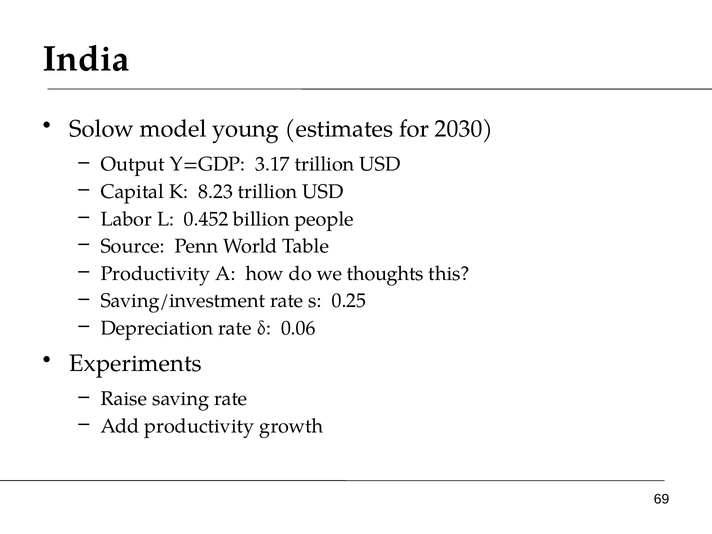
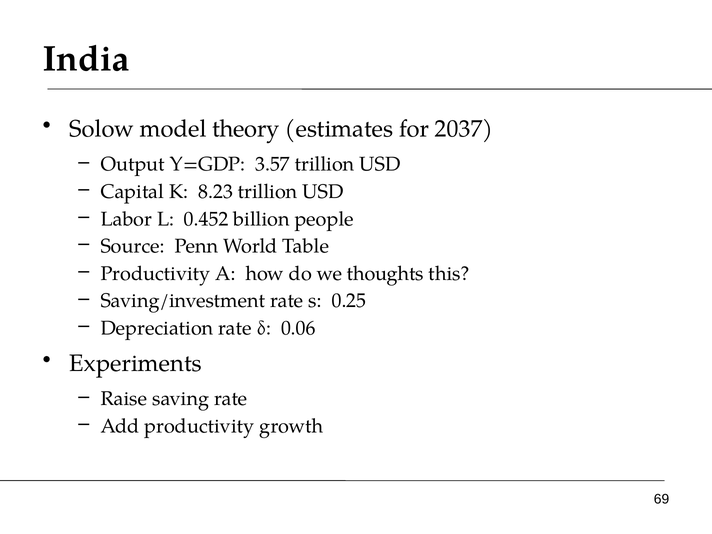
young: young -> theory
2030: 2030 -> 2037
3.17: 3.17 -> 3.57
